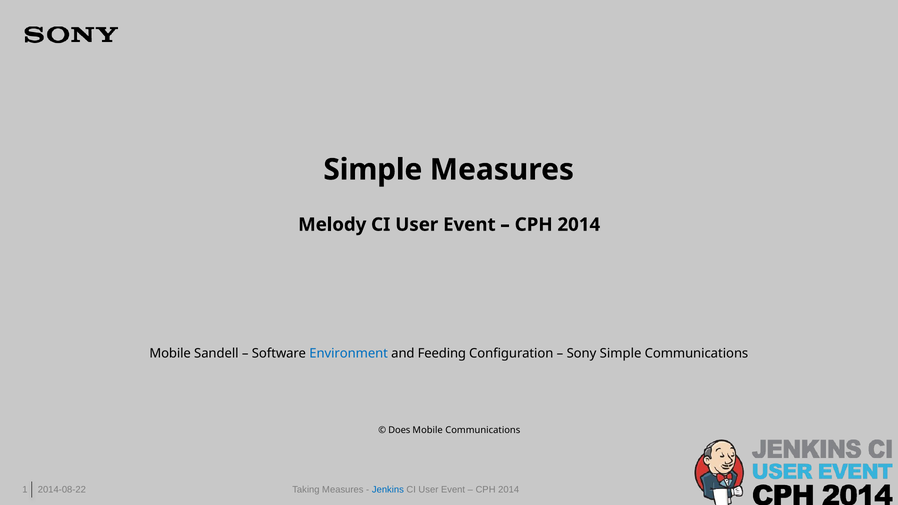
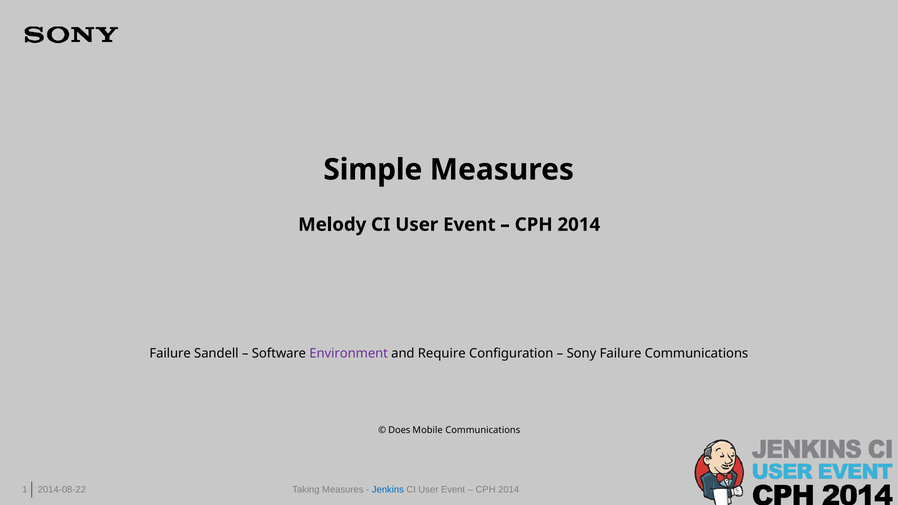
Mobile at (170, 353): Mobile -> Failure
Environment colour: blue -> purple
Feeding: Feeding -> Require
Sony Simple: Simple -> Failure
